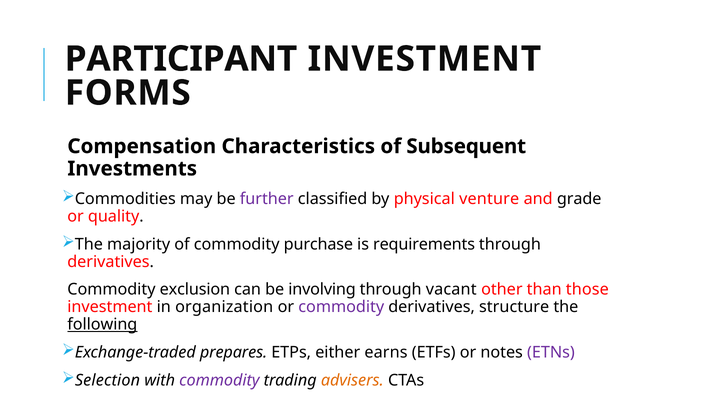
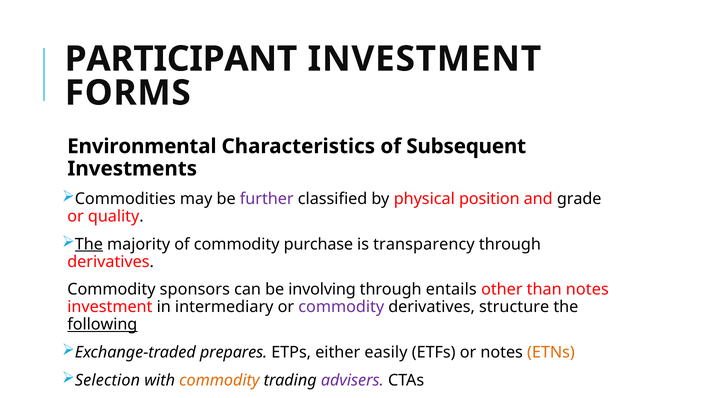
Compensation: Compensation -> Environmental
venture: venture -> position
The at (89, 244) underline: none -> present
requirements: requirements -> transparency
exclusion: exclusion -> sponsors
vacant: vacant -> entails
than those: those -> notes
organization: organization -> intermediary
earns: earns -> easily
ETNs colour: purple -> orange
commodity at (219, 380) colour: purple -> orange
advisers colour: orange -> purple
